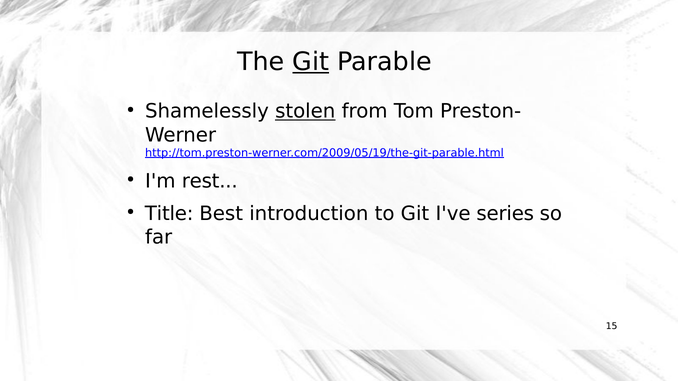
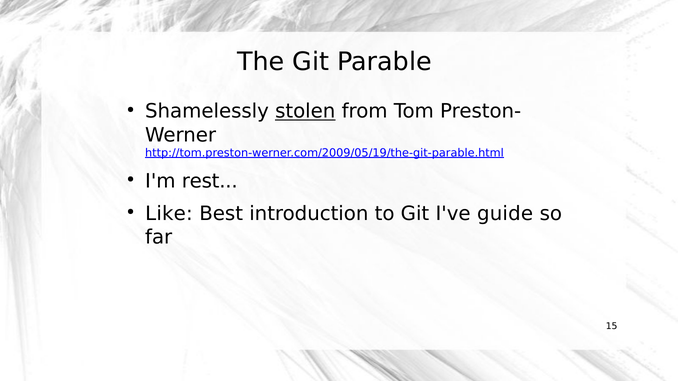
Git at (311, 62) underline: present -> none
Title: Title -> Like
series: series -> guide
